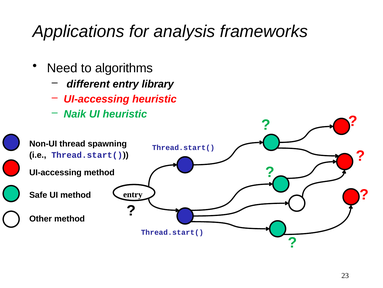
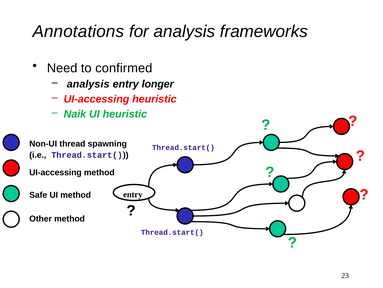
Applications: Applications -> Annotations
algorithms: algorithms -> confirmed
different at (88, 84): different -> analysis
library: library -> longer
